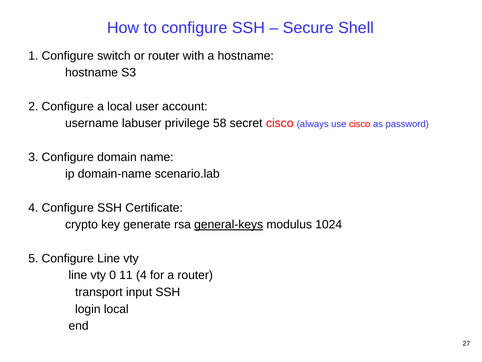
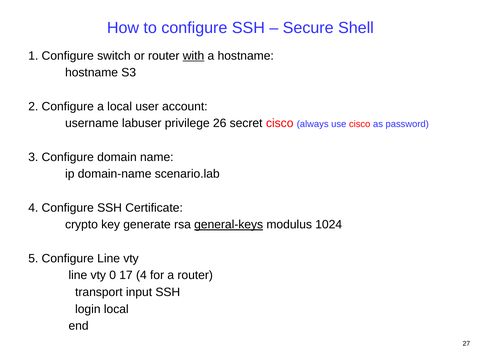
with underline: none -> present
58: 58 -> 26
11: 11 -> 17
